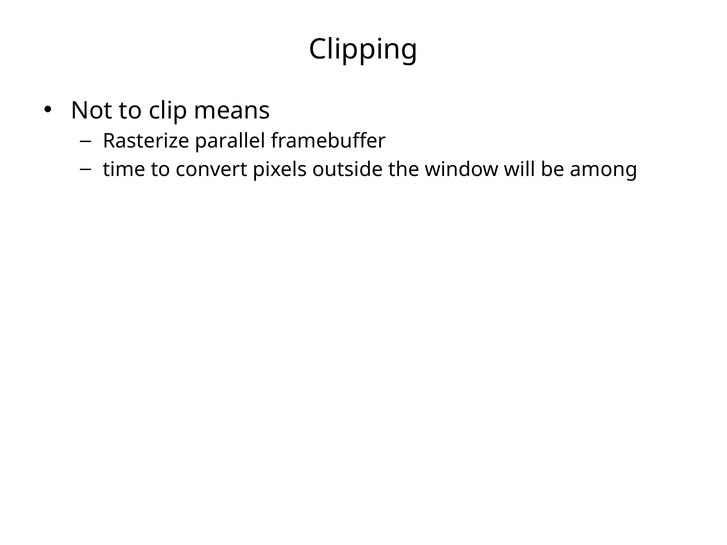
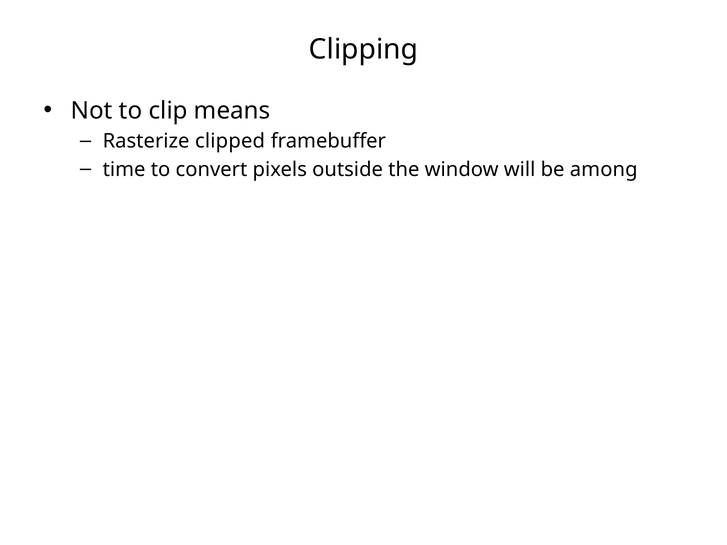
parallel: parallel -> clipped
